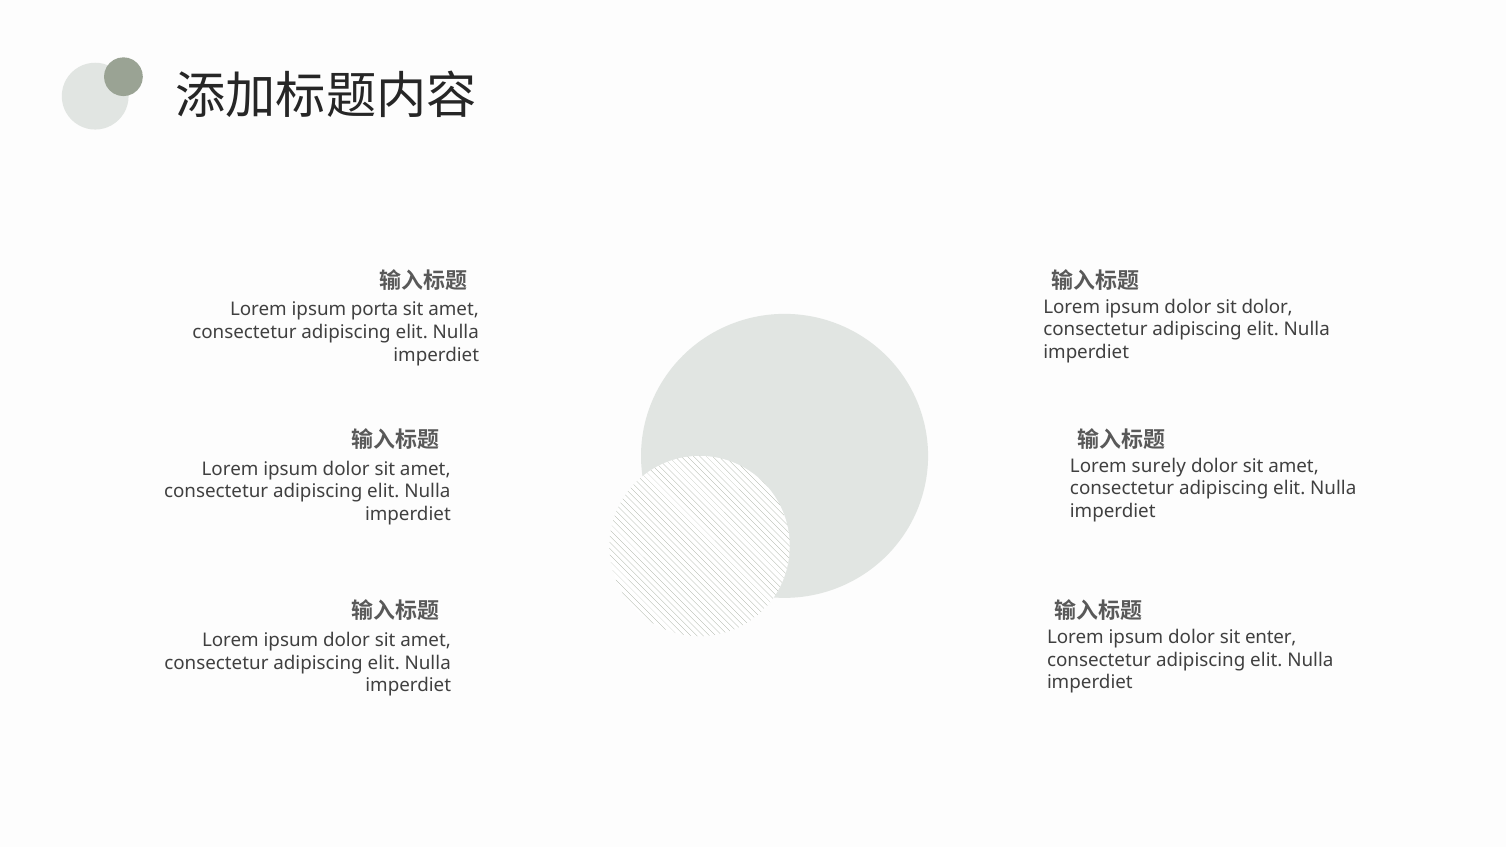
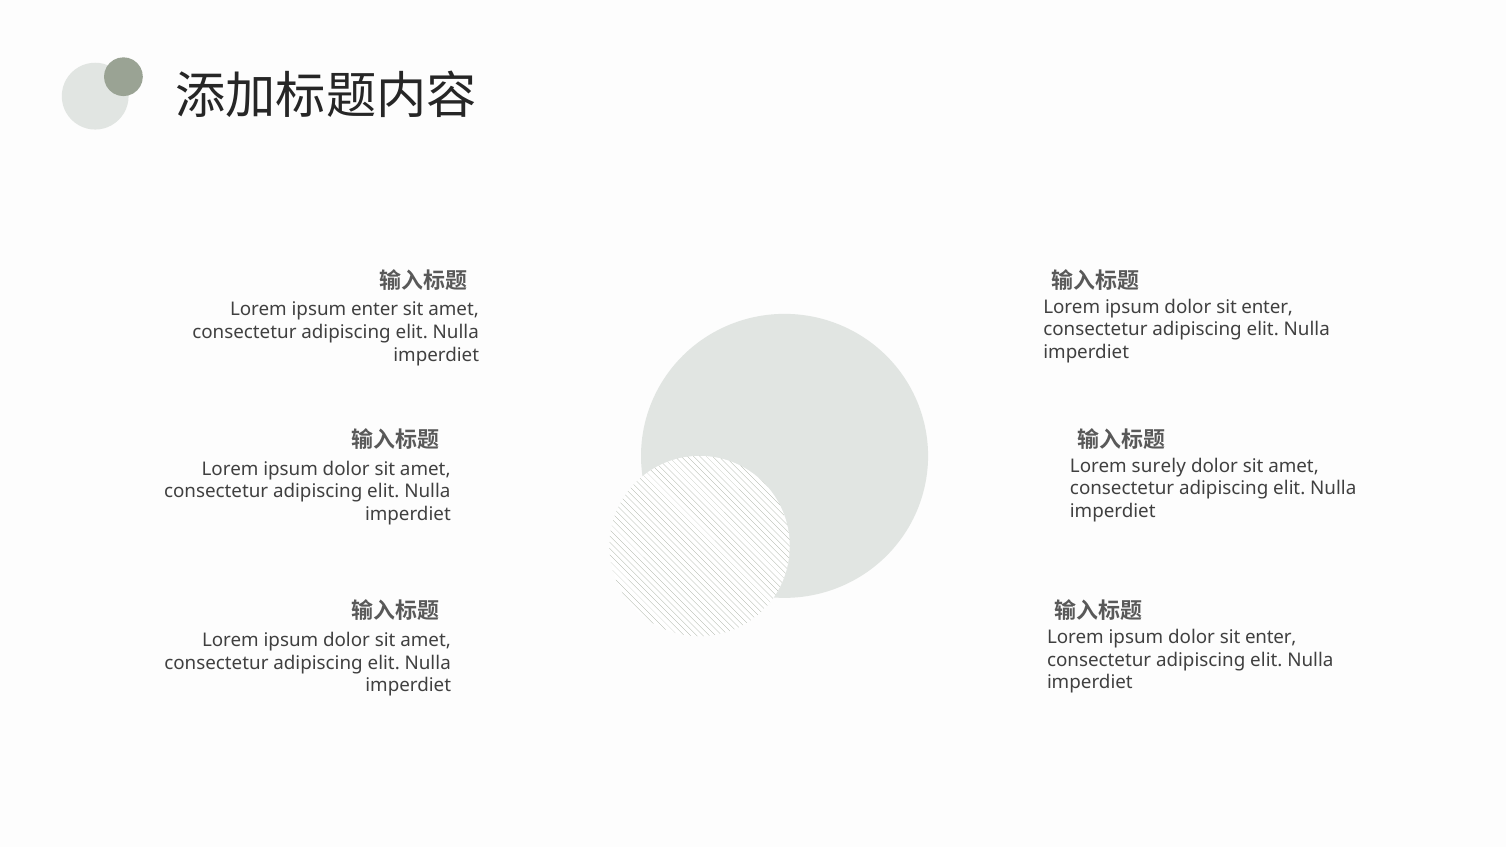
dolor at (1267, 307): dolor -> enter
ipsum porta: porta -> enter
